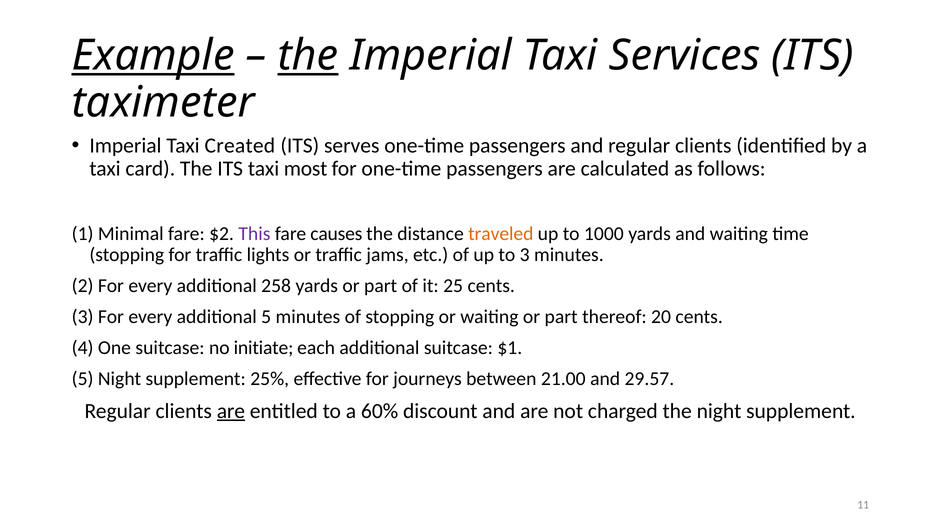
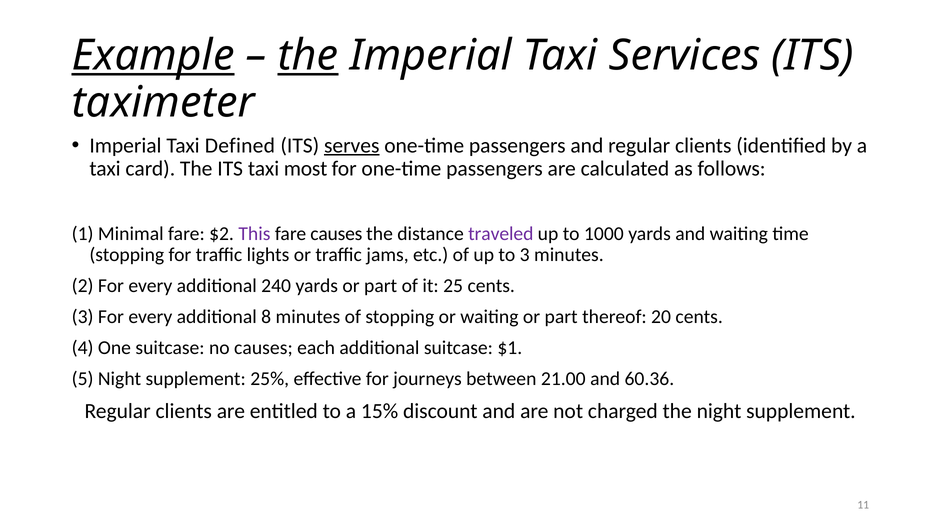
Created: Created -> Defined
serves underline: none -> present
traveled colour: orange -> purple
258: 258 -> 240
additional 5: 5 -> 8
no initiate: initiate -> causes
29.57: 29.57 -> 60.36
are at (231, 411) underline: present -> none
60%: 60% -> 15%
